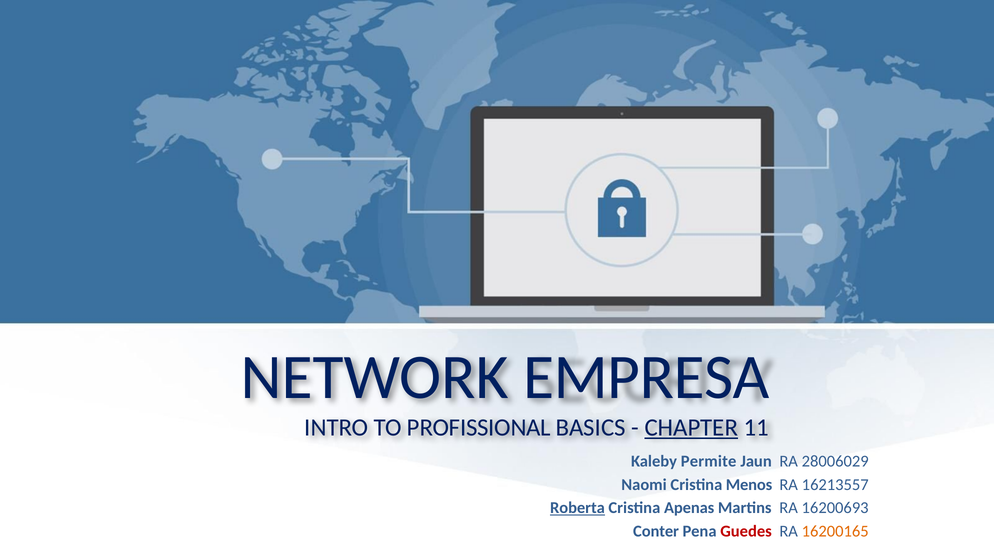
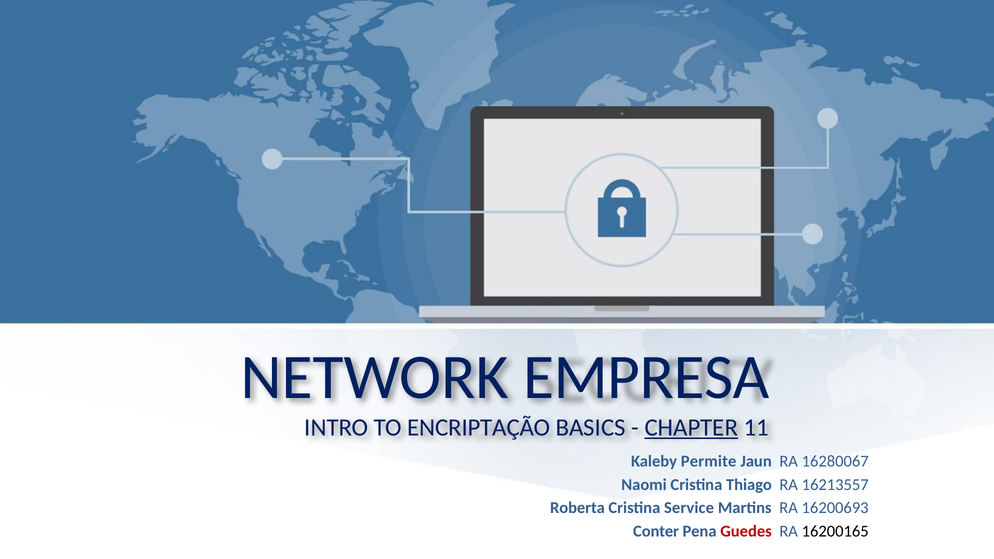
PROFISSIONAL: PROFISSIONAL -> ENCRIPTAÇÃO
28006029: 28006029 -> 16280067
Menos: Menos -> Thiago
Roberta underline: present -> none
Apenas: Apenas -> Service
16200165 colour: orange -> black
